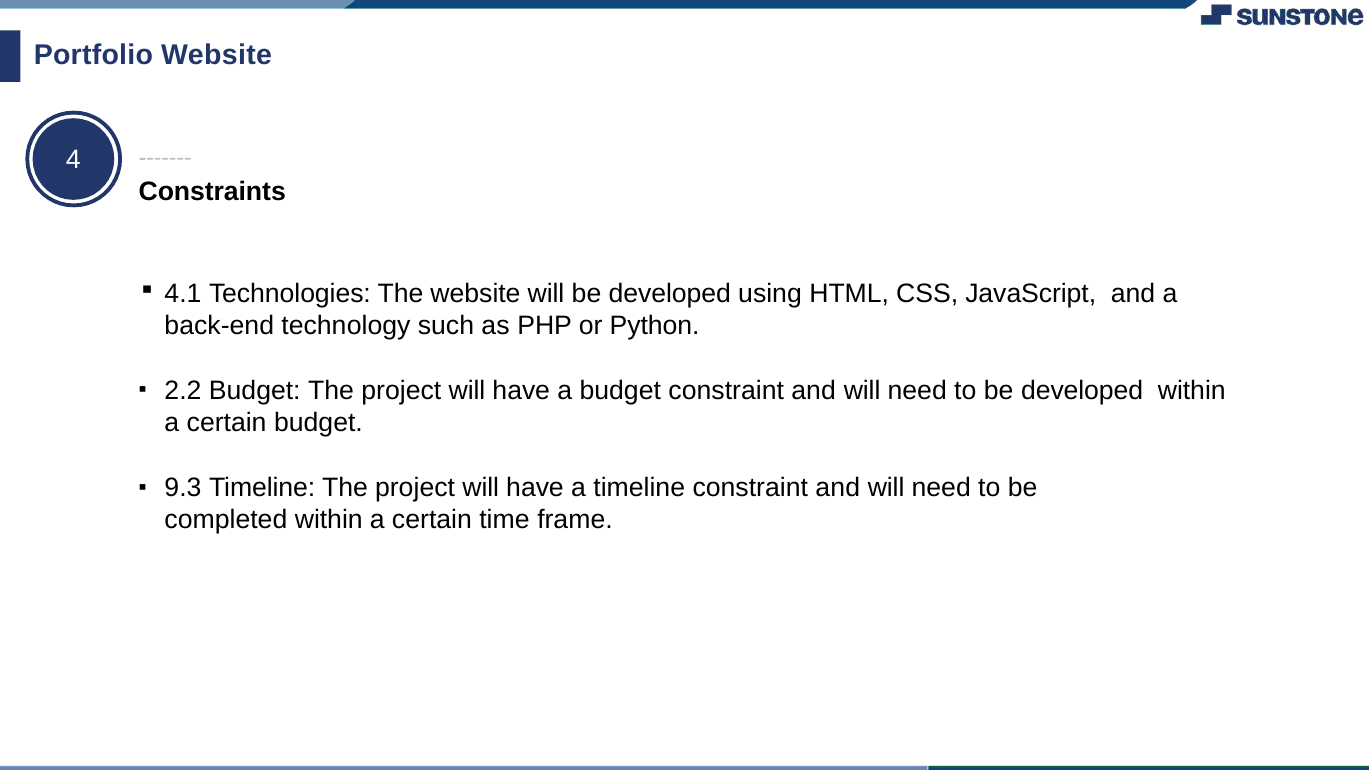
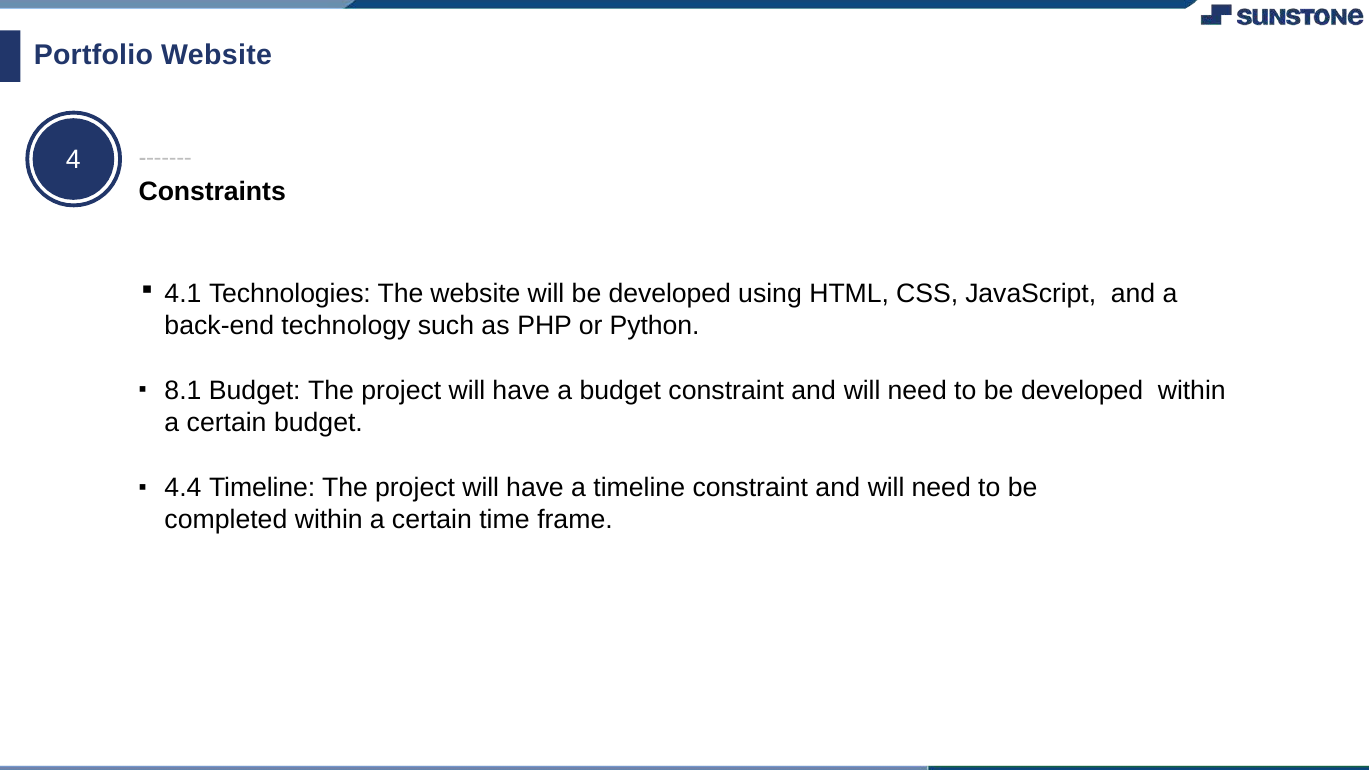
2.2: 2.2 -> 8.1
9.3: 9.3 -> 4.4
